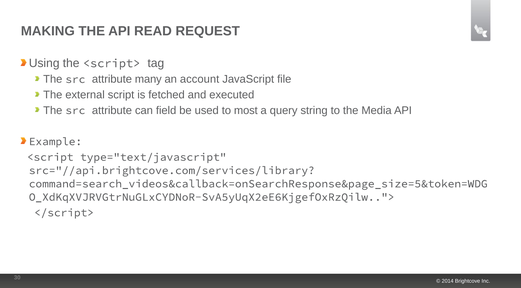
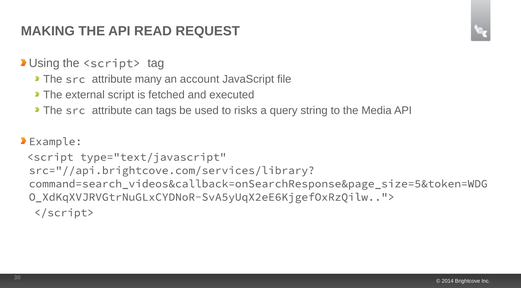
field: field -> tags
most: most -> risks
